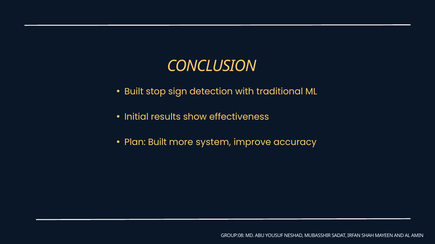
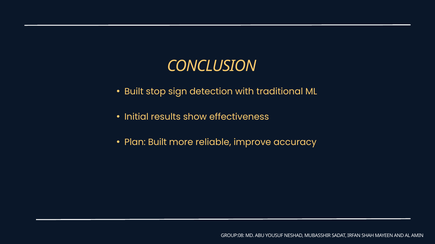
system: system -> reliable
